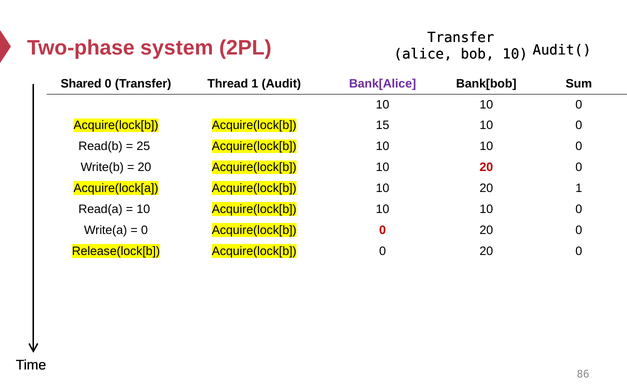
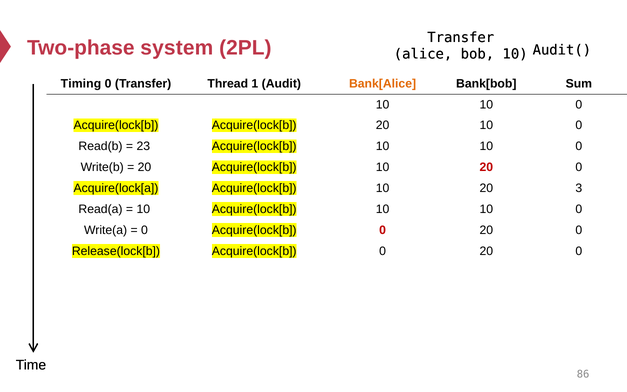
Shared: Shared -> Timing
Bank[Alice colour: purple -> orange
Acquire(lock[b 15: 15 -> 20
25: 25 -> 23
20 1: 1 -> 3
